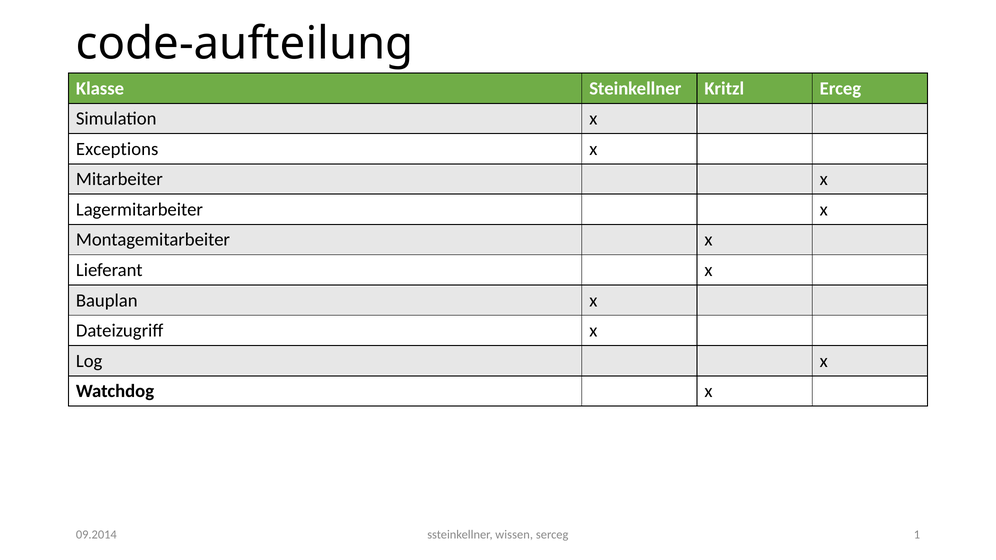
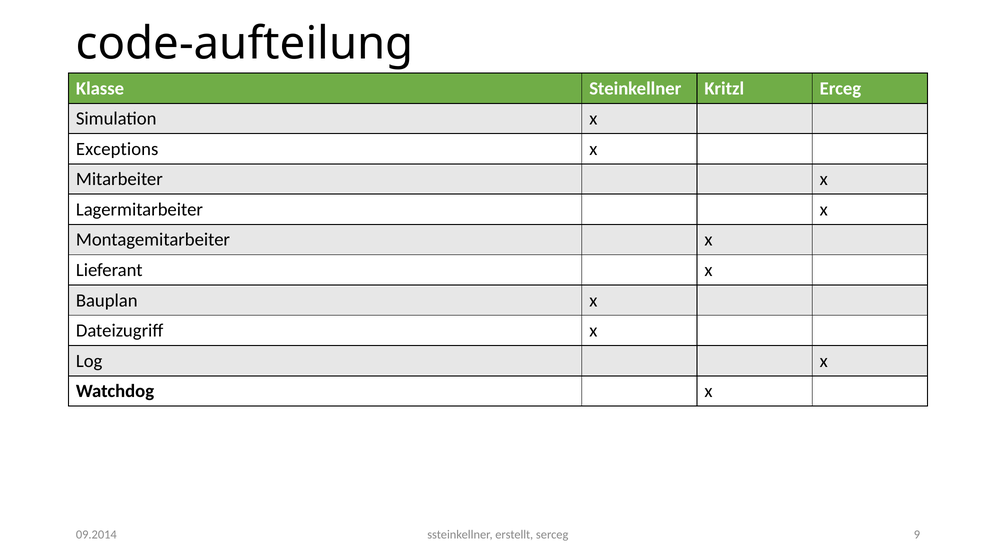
wissen: wissen -> erstellt
1: 1 -> 9
